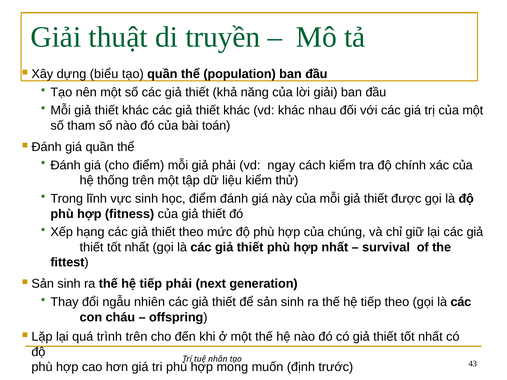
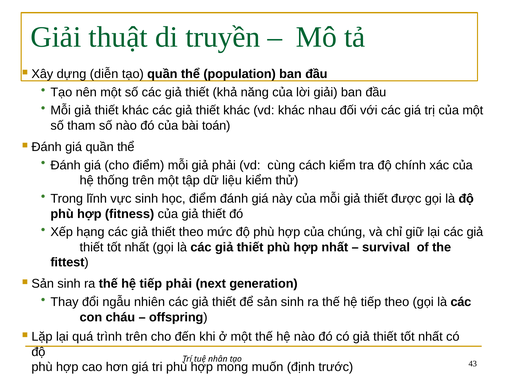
biểu: biểu -> diễn
ngay: ngay -> cùng
